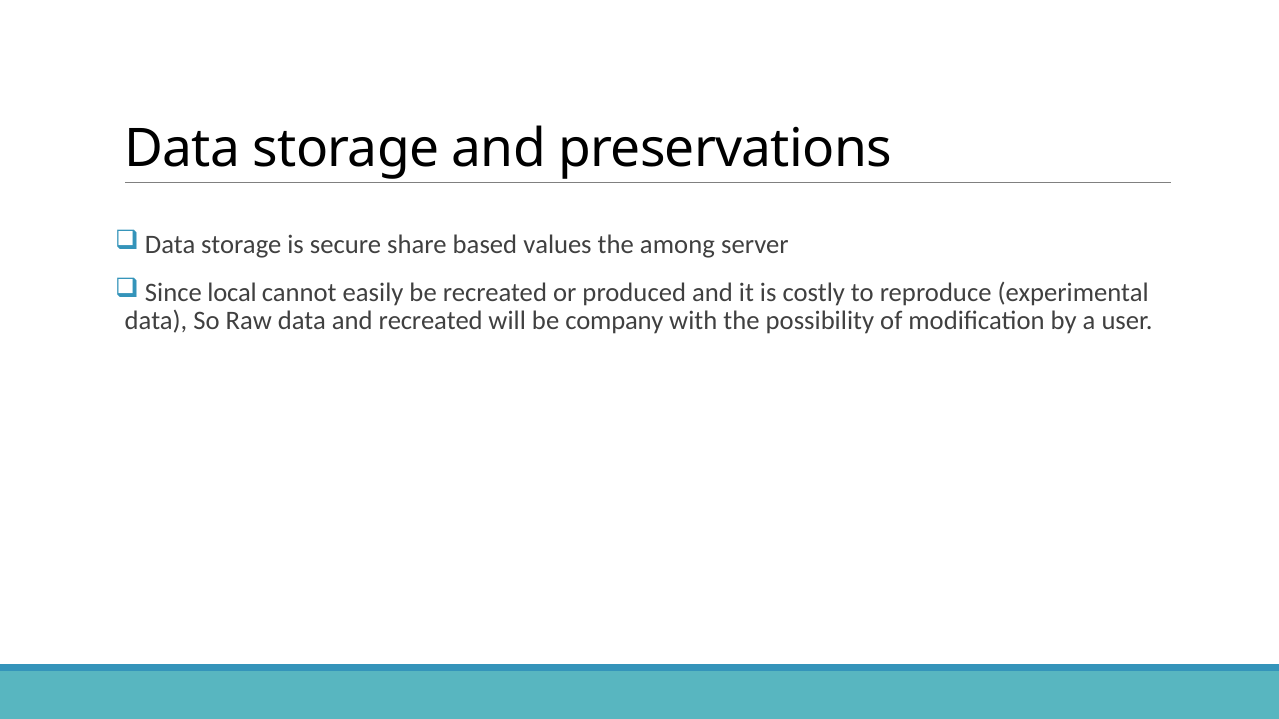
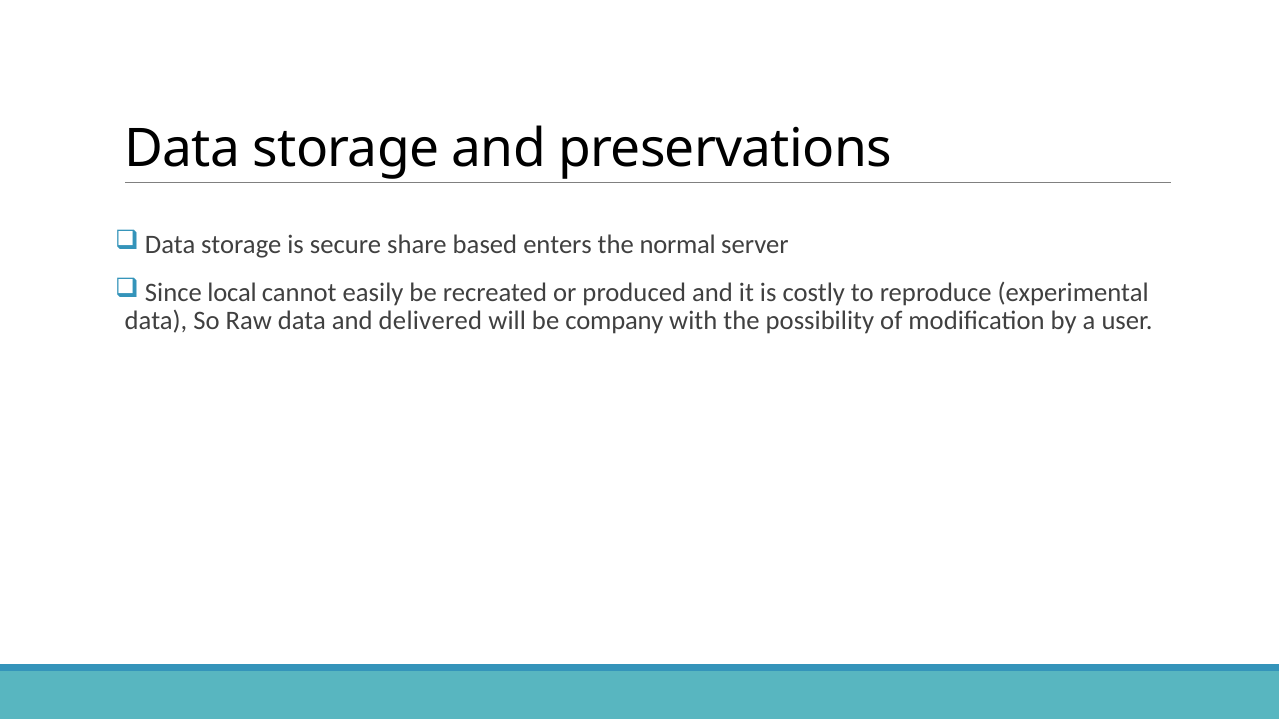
values: values -> enters
among: among -> normal
and recreated: recreated -> delivered
